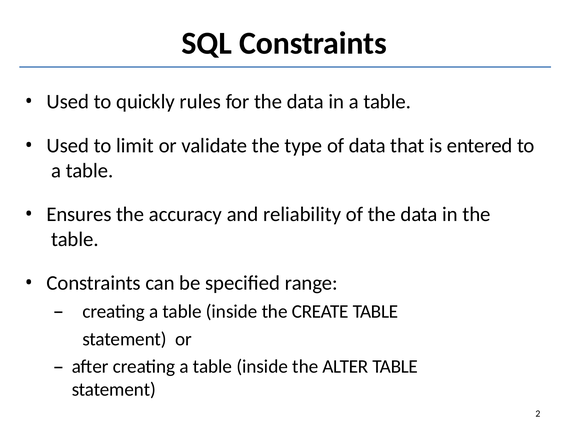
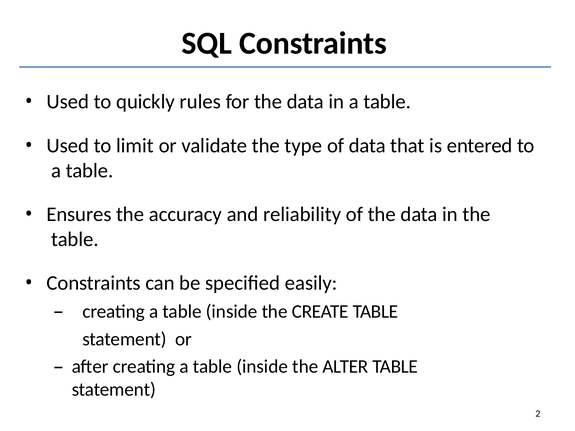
range: range -> easily
